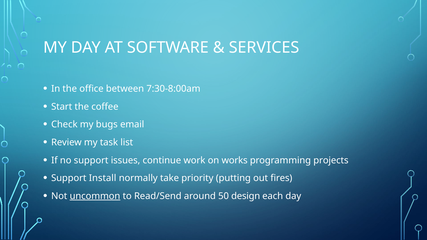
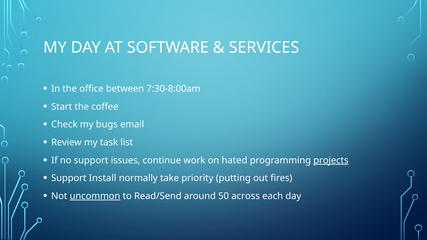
works: works -> hated
projects underline: none -> present
design: design -> across
